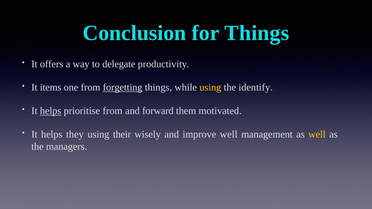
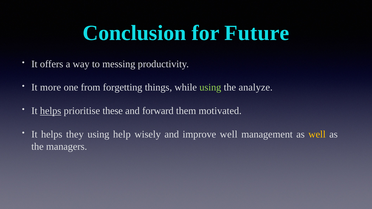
for Things: Things -> Future
delegate: delegate -> messing
items: items -> more
forgetting underline: present -> none
using at (210, 88) colour: yellow -> light green
identify: identify -> analyze
prioritise from: from -> these
their: their -> help
